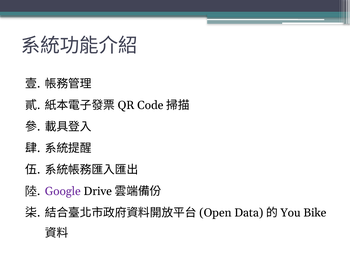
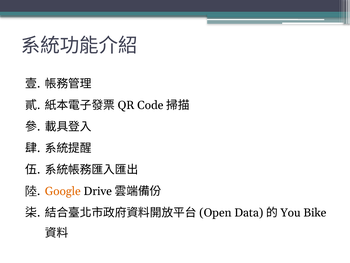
Google colour: purple -> orange
